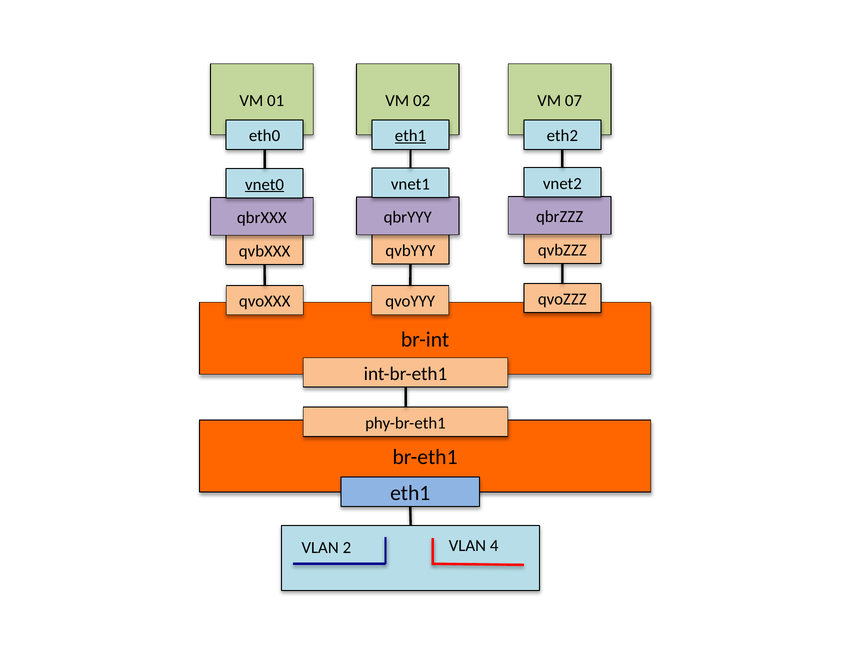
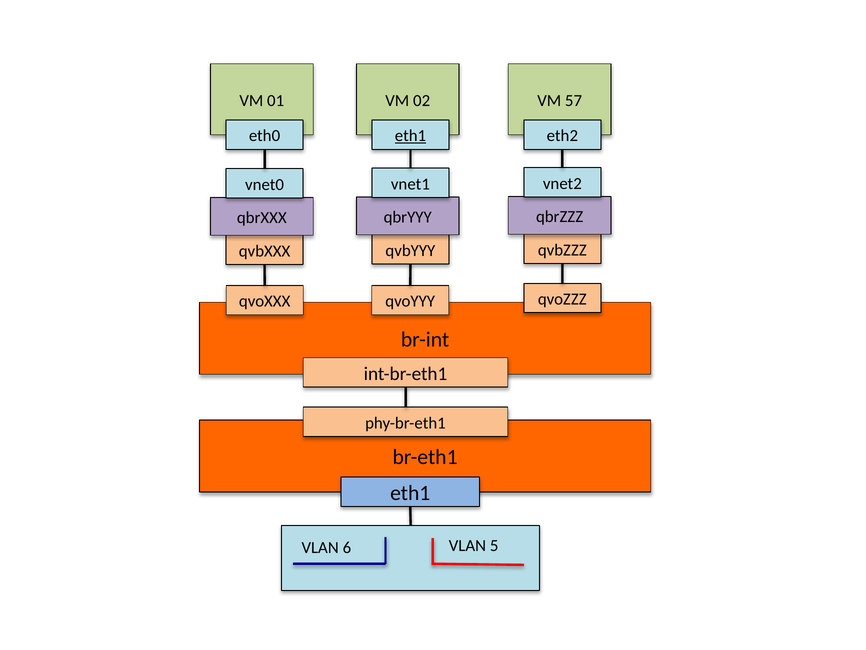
07: 07 -> 57
vnet0 underline: present -> none
2: 2 -> 6
4: 4 -> 5
